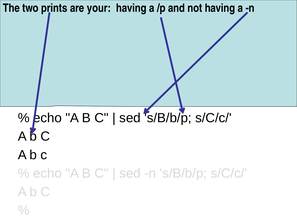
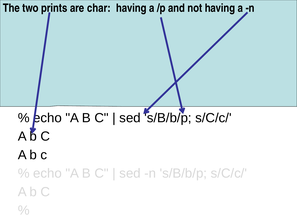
your: your -> char
